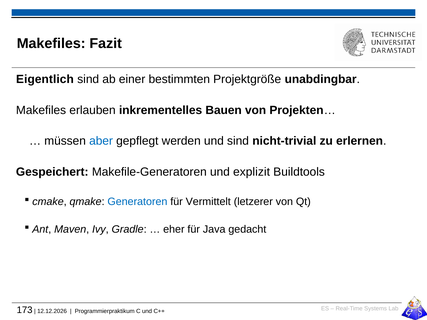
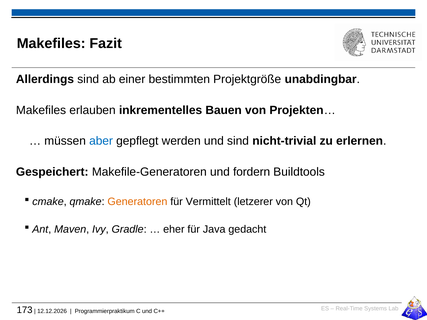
Eigentlich: Eigentlich -> Allerdings
explizit: explizit -> fordern
Generatoren colour: blue -> orange
